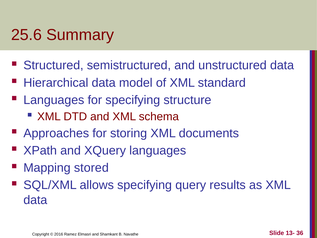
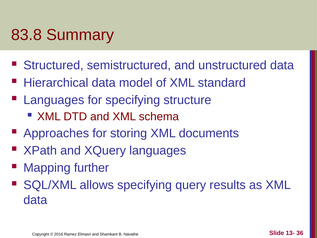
25.6: 25.6 -> 83.8
stored: stored -> further
